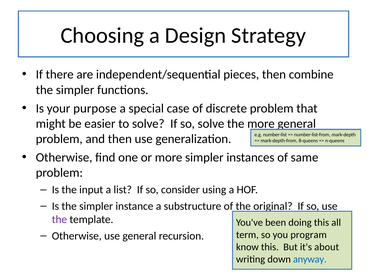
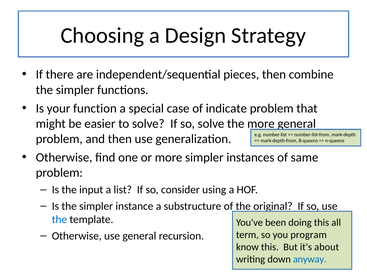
purpose: purpose -> function
discrete: discrete -> indicate
the at (59, 220) colour: purple -> blue
